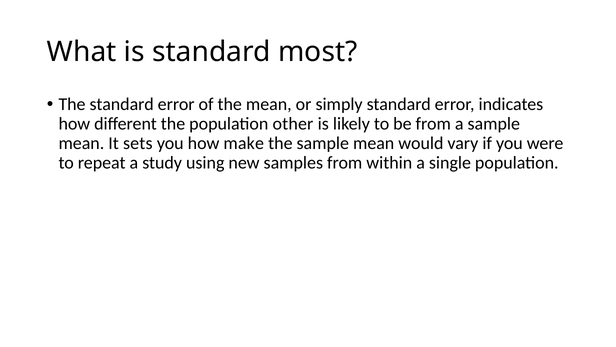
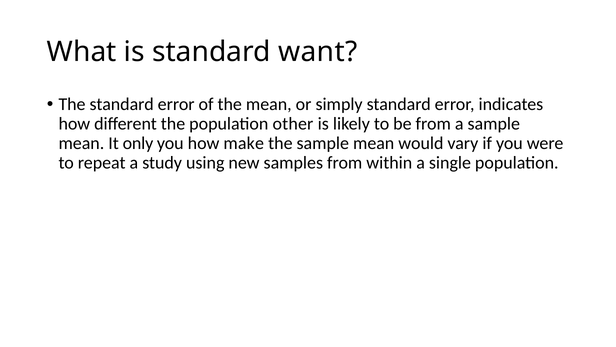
most: most -> want
sets: sets -> only
